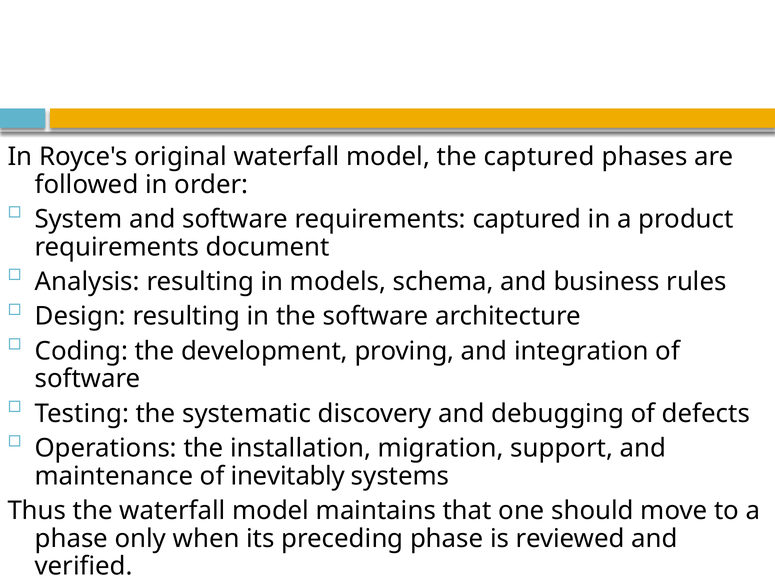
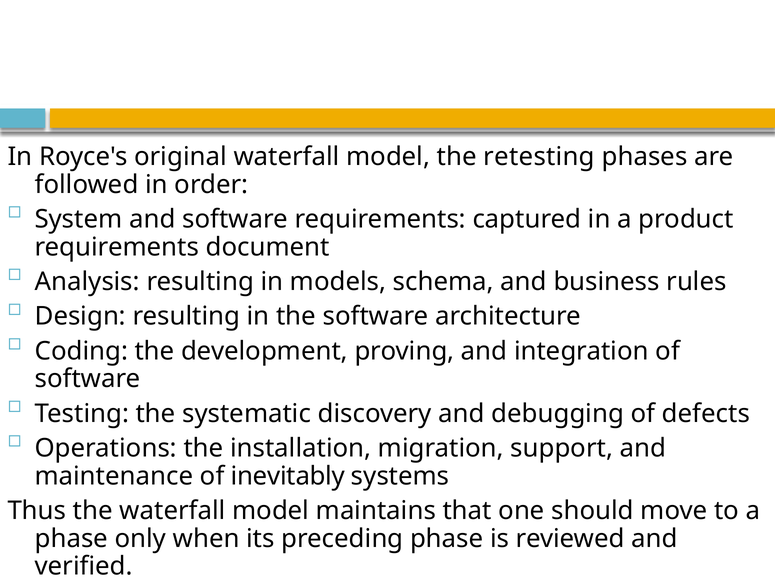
the captured: captured -> retesting
